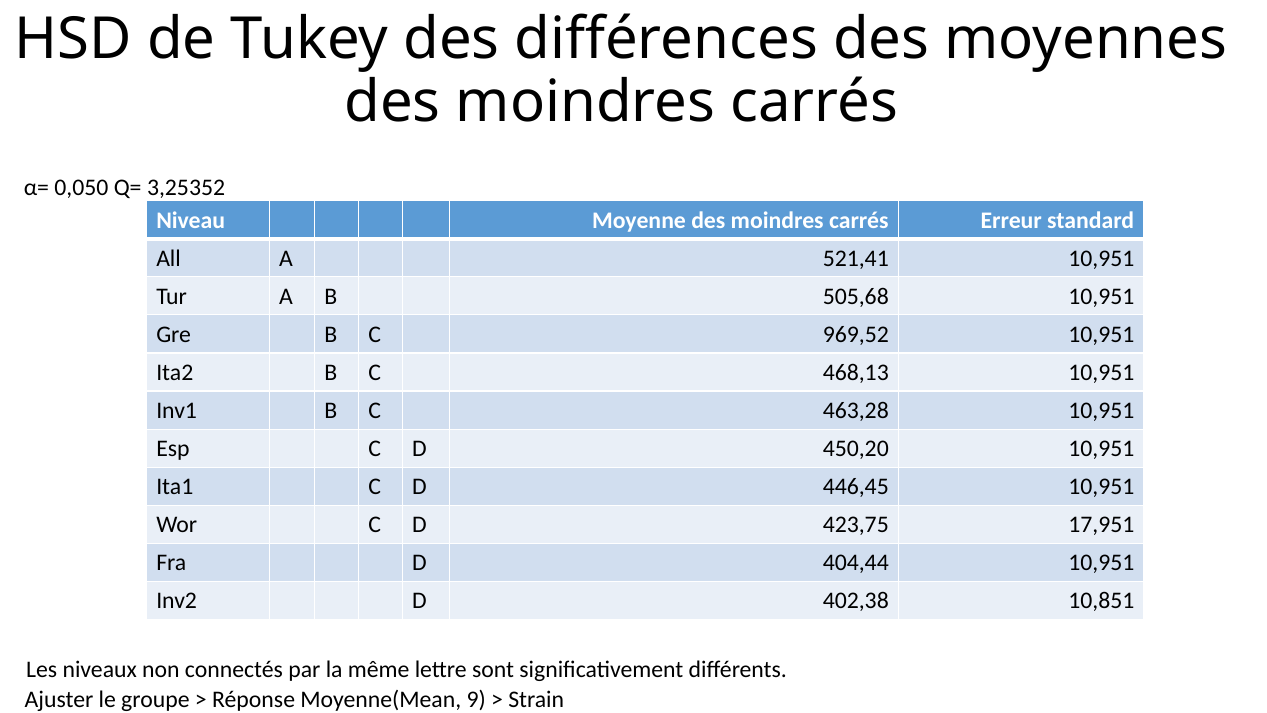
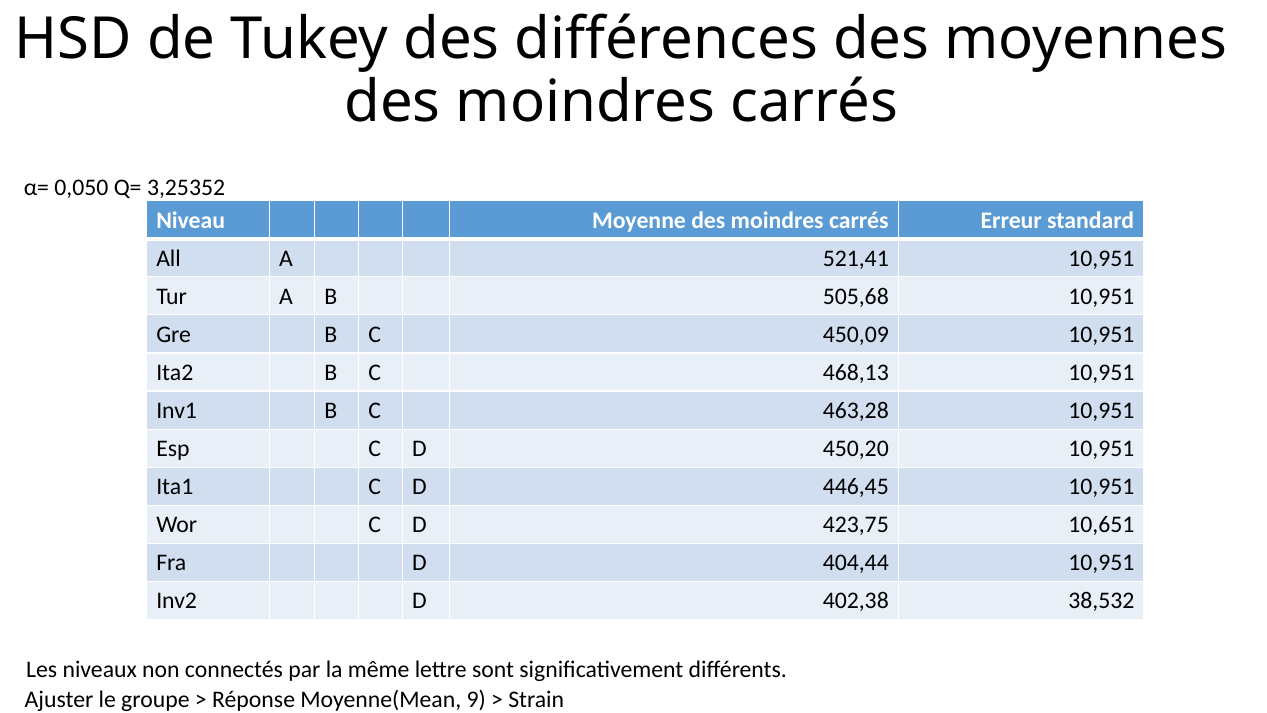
969,52: 969,52 -> 450,09
17,951: 17,951 -> 10,651
10,851: 10,851 -> 38,532
